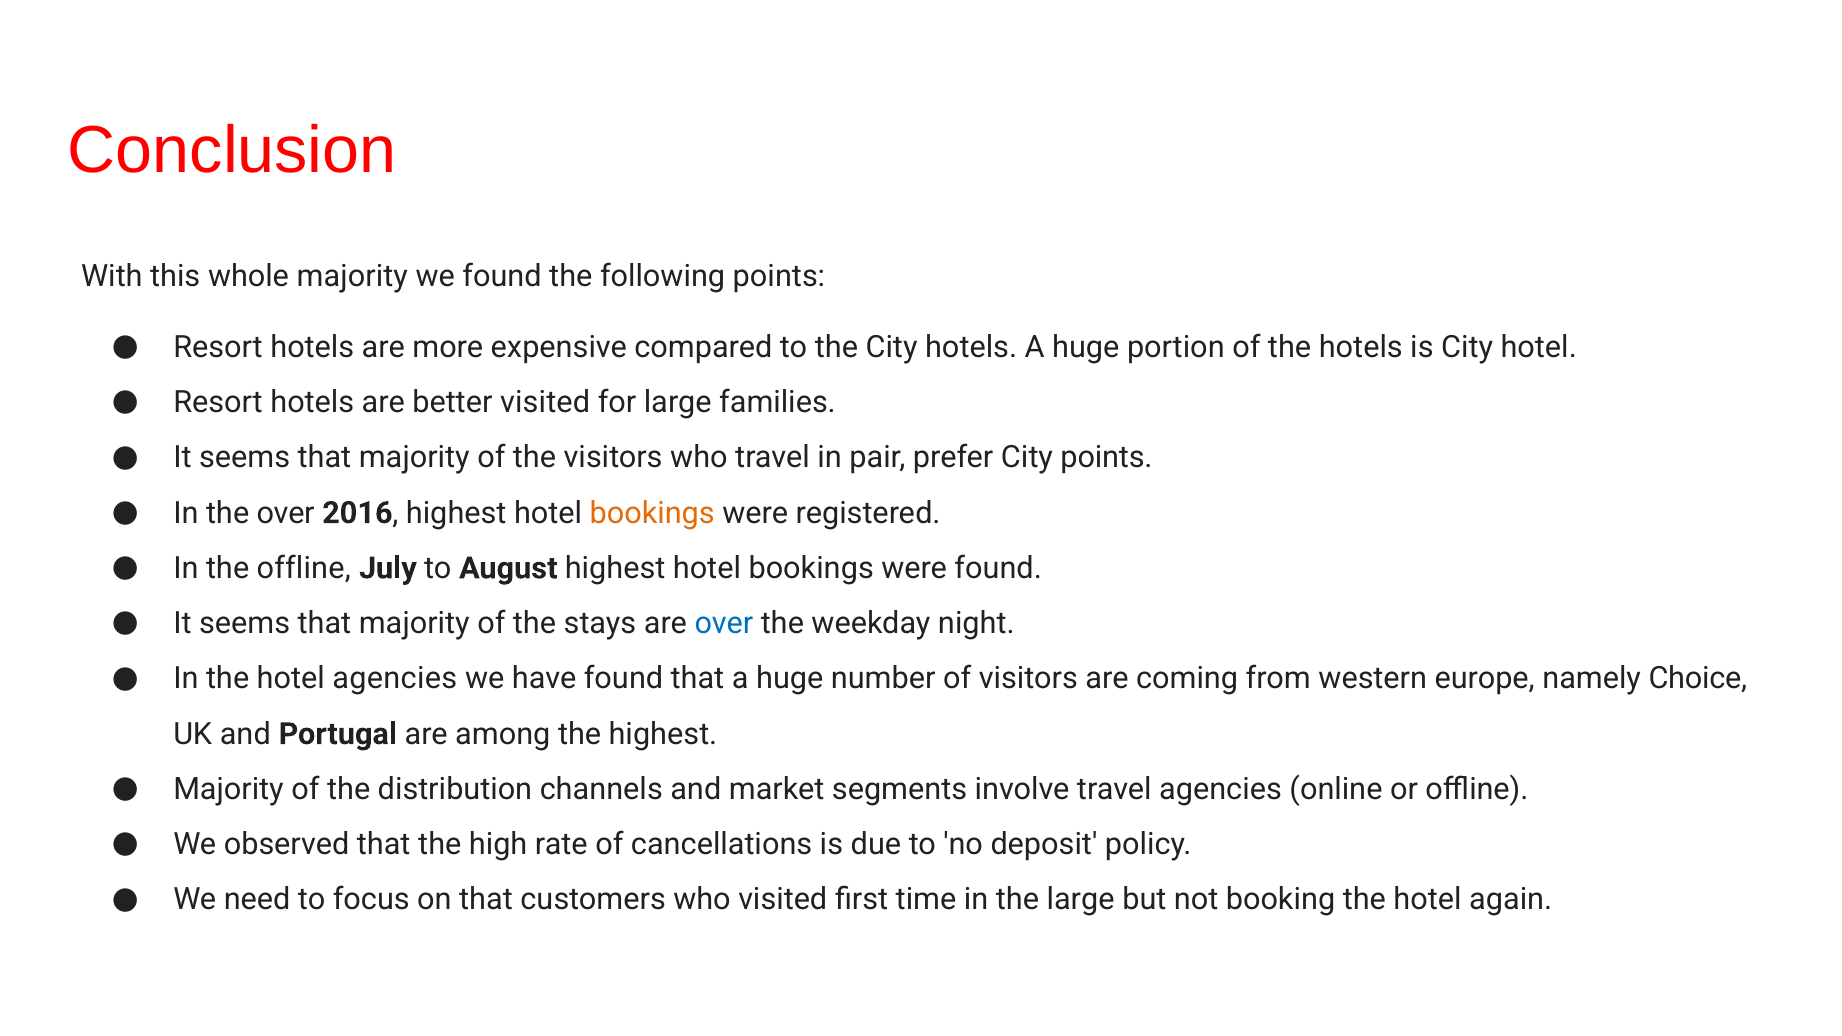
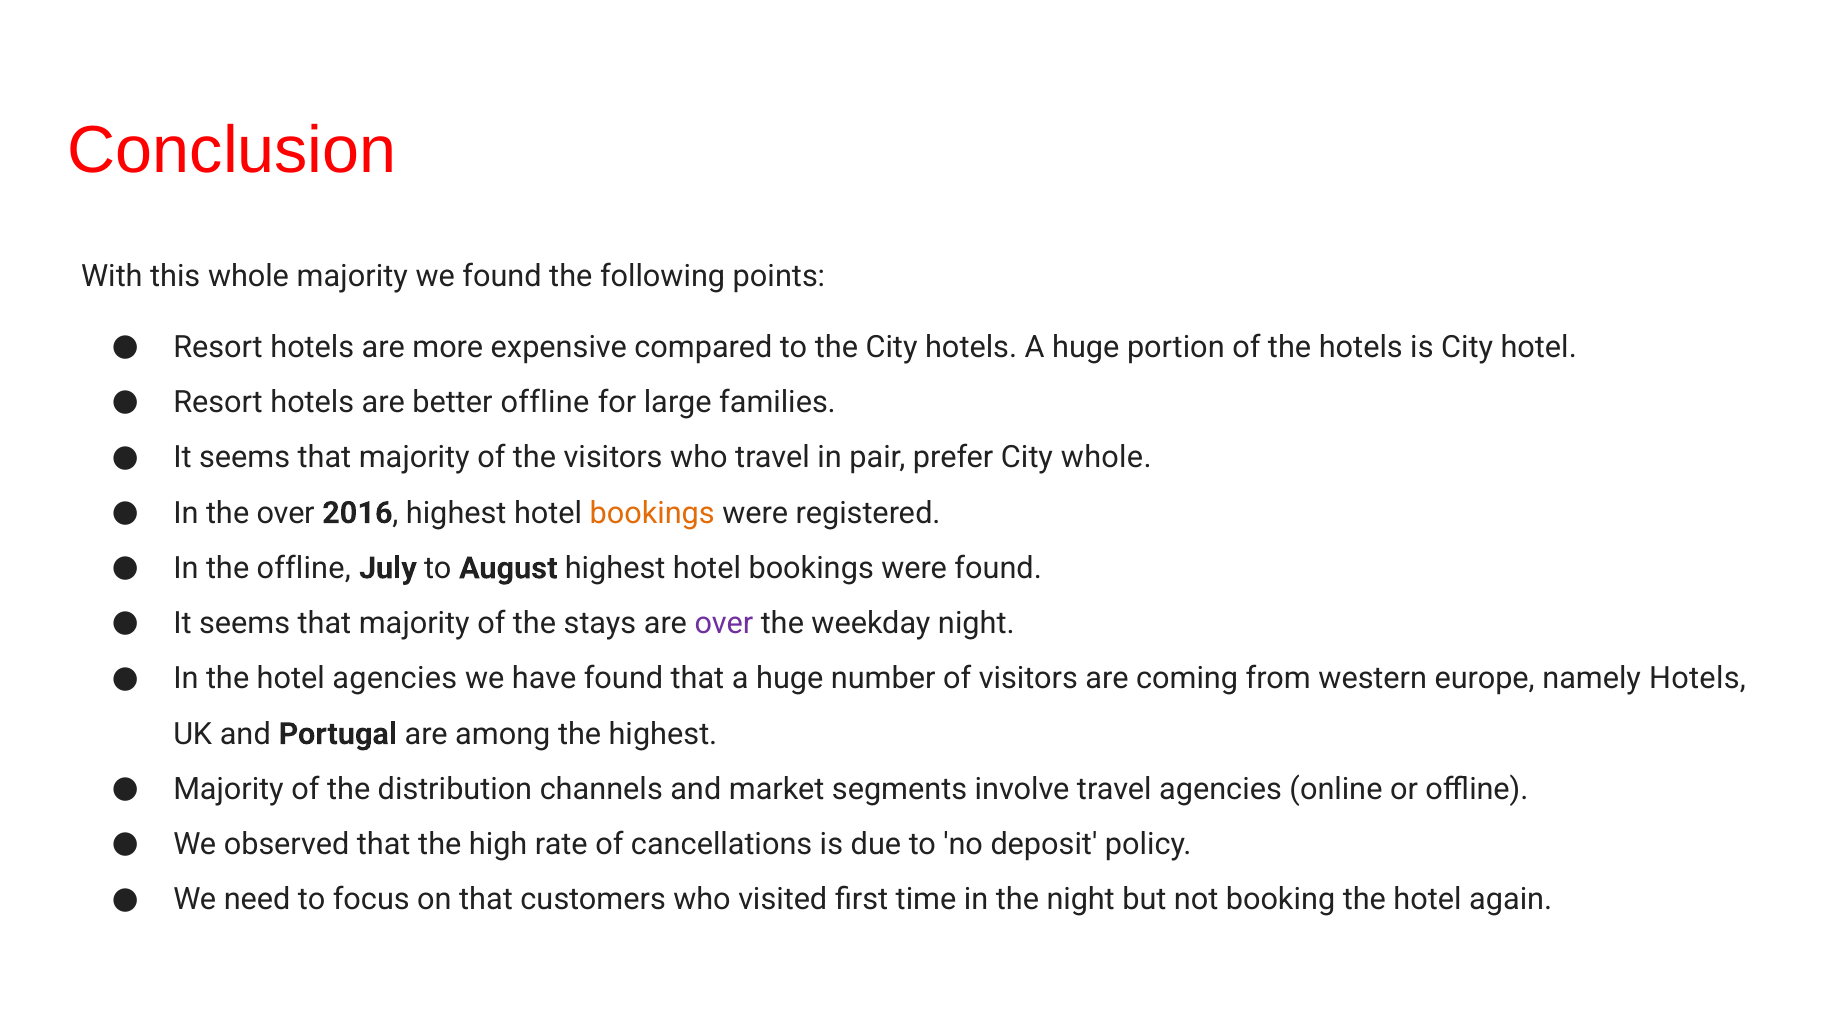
better visited: visited -> offline
City points: points -> whole
over at (724, 624) colour: blue -> purple
namely Choice: Choice -> Hotels
the large: large -> night
